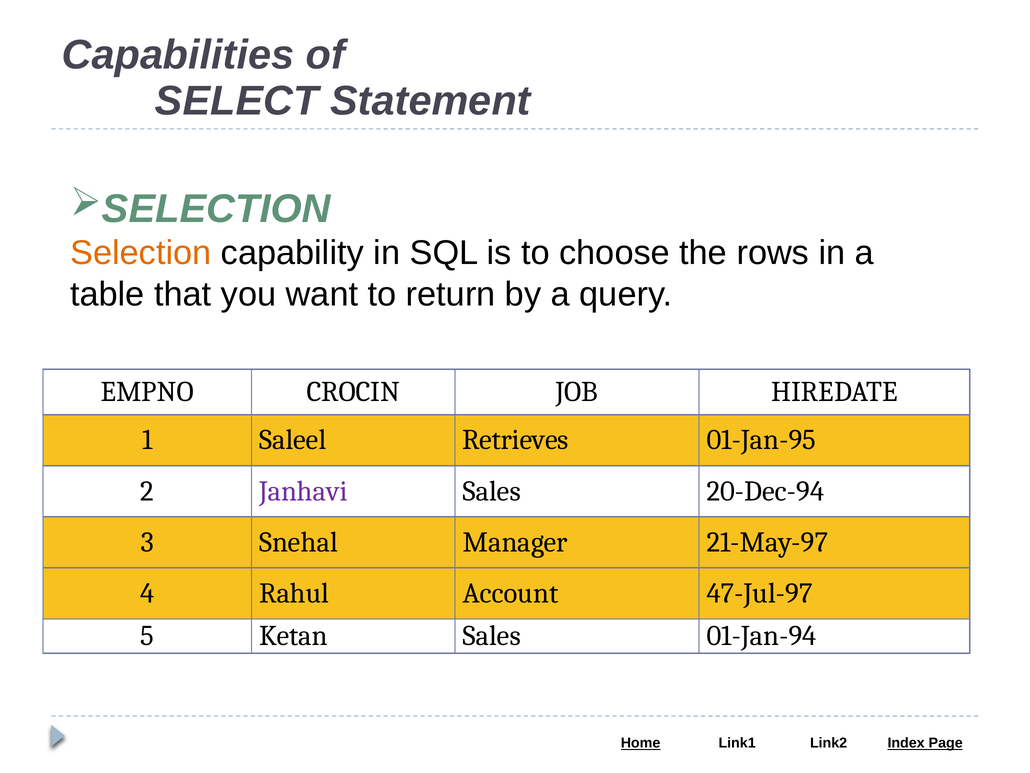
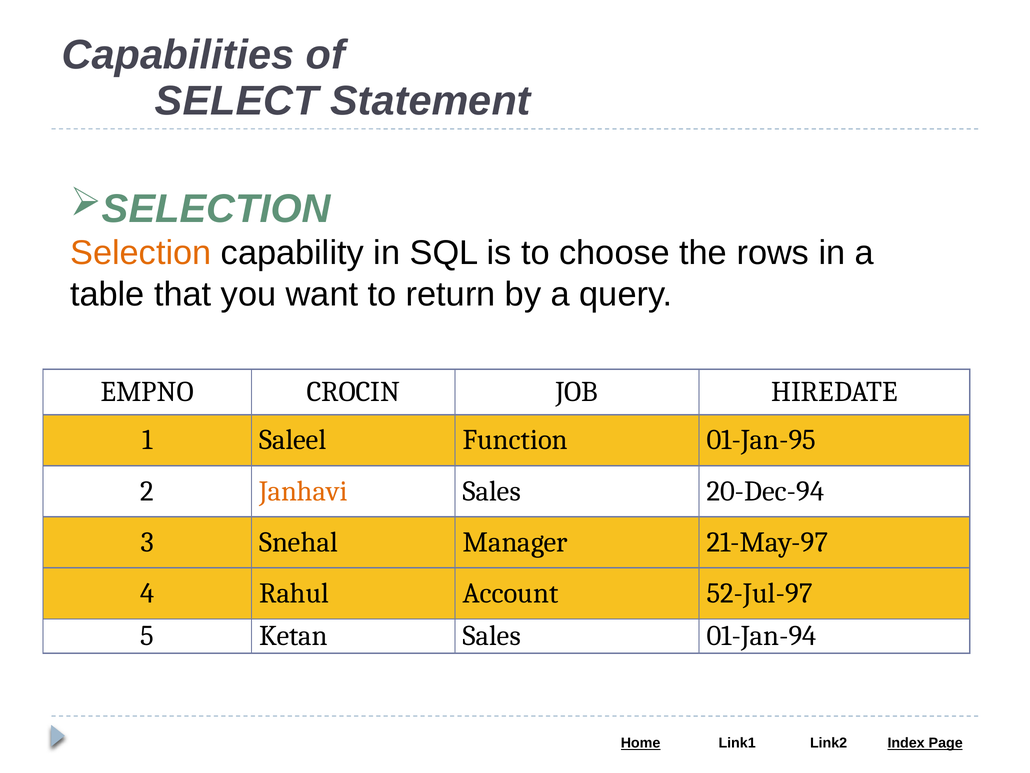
Retrieves: Retrieves -> Function
Janhavi colour: purple -> orange
47-Jul-97: 47-Jul-97 -> 52-Jul-97
